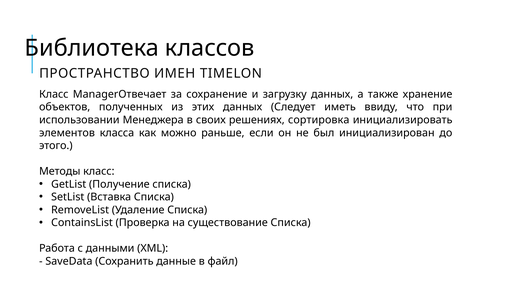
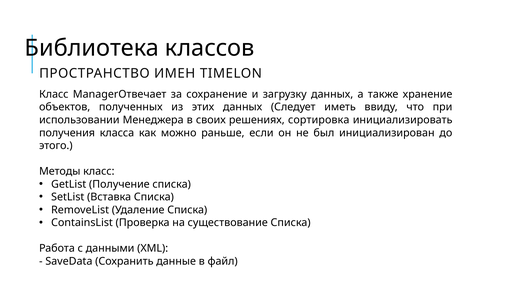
элементов: элементов -> получения
